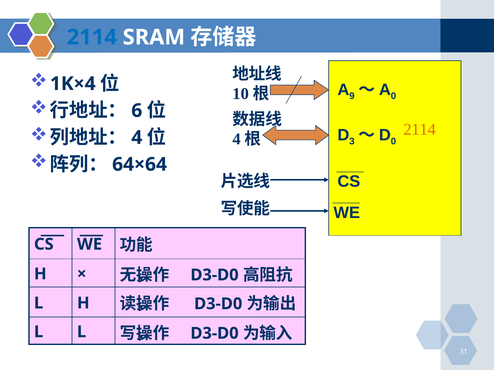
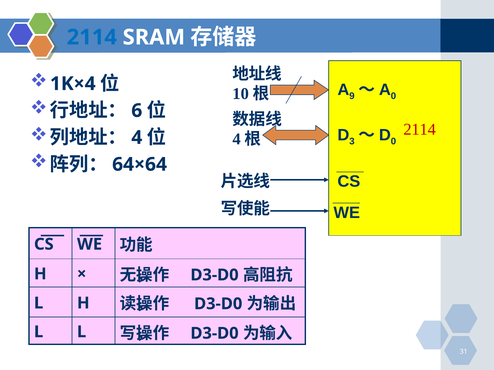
2114 at (420, 130) colour: orange -> red
